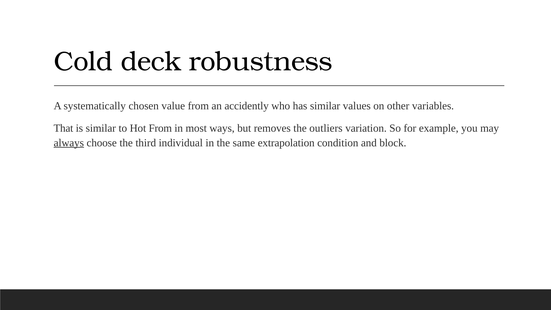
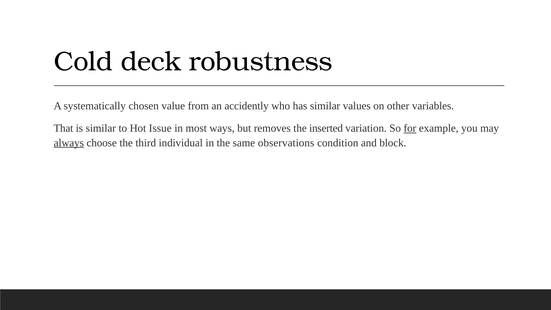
Hot From: From -> Issue
outliers: outliers -> inserted
for underline: none -> present
extrapolation: extrapolation -> observations
